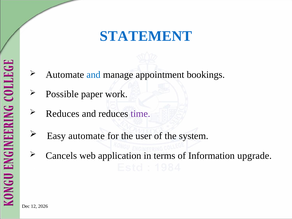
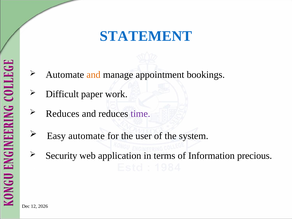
and at (93, 75) colour: blue -> orange
Possible: Possible -> Difficult
Cancels: Cancels -> Security
upgrade: upgrade -> precious
